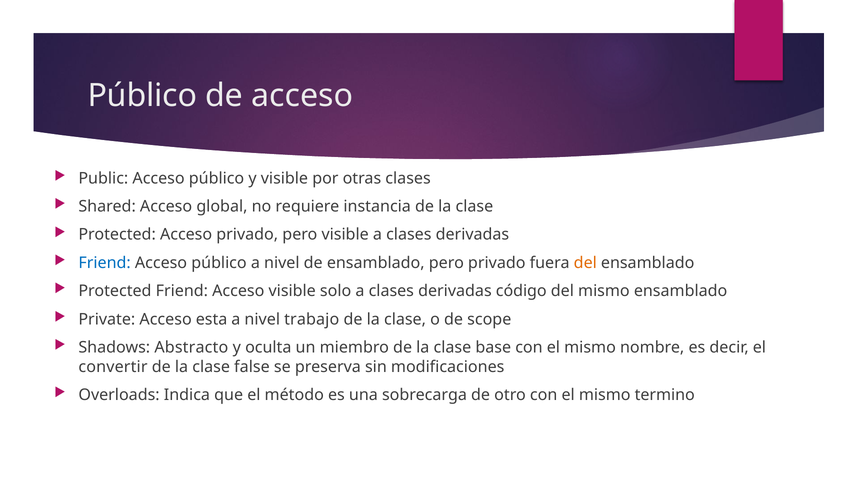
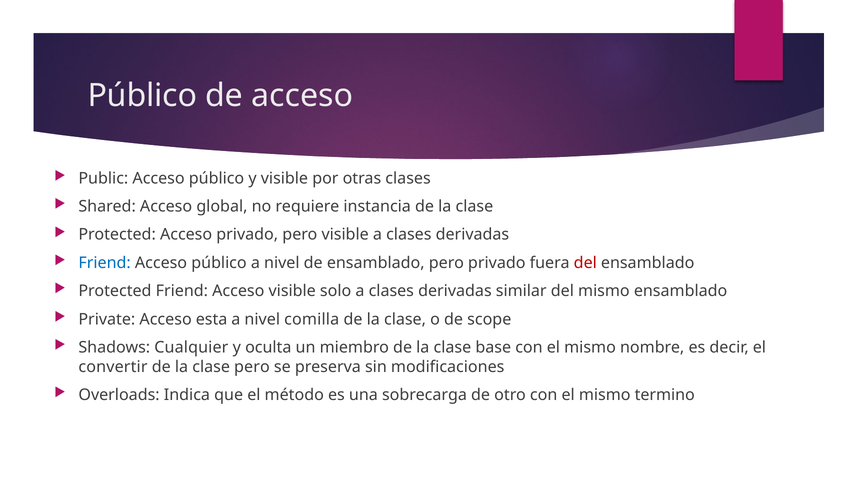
del at (585, 263) colour: orange -> red
código: código -> similar
trabajo: trabajo -> comilla
Abstracto: Abstracto -> Cualquier
clase false: false -> pero
